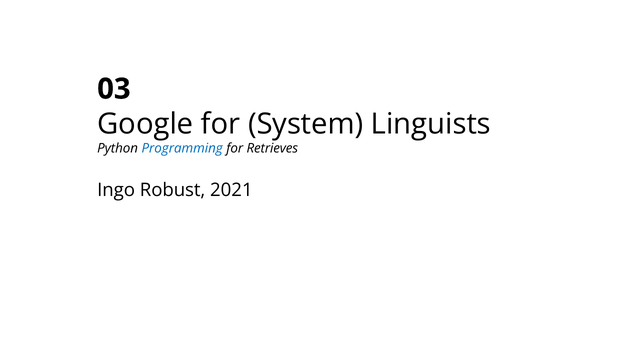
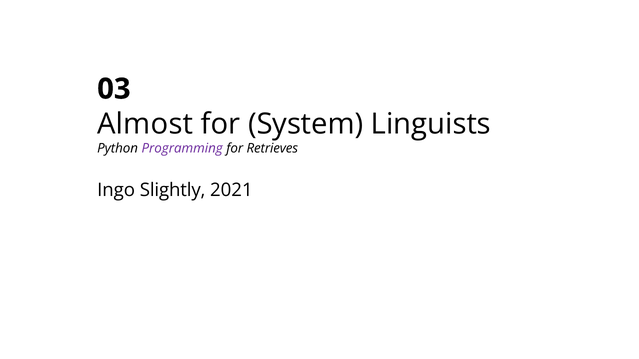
Google: Google -> Almost
Programming colour: blue -> purple
Robust: Robust -> Slightly
